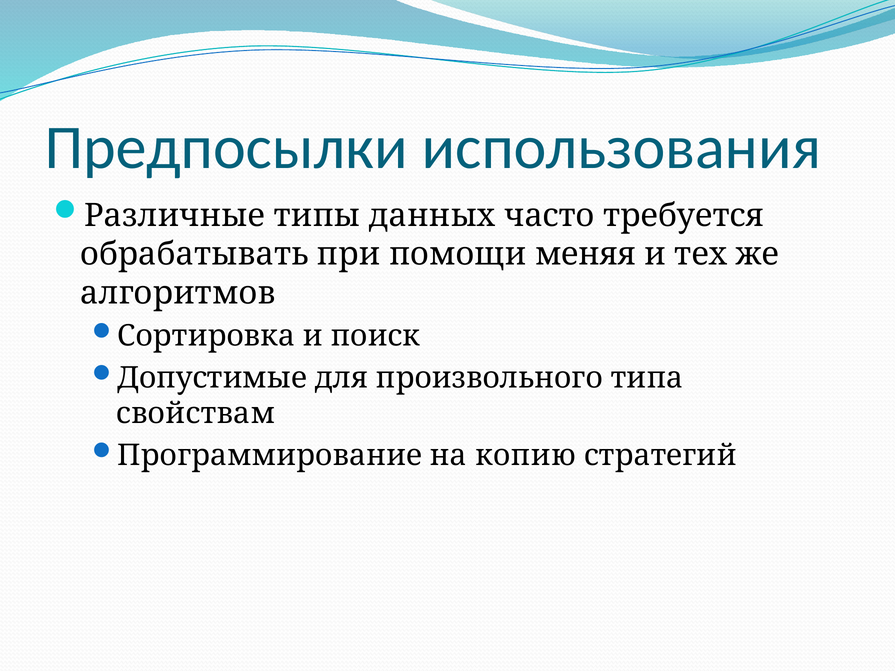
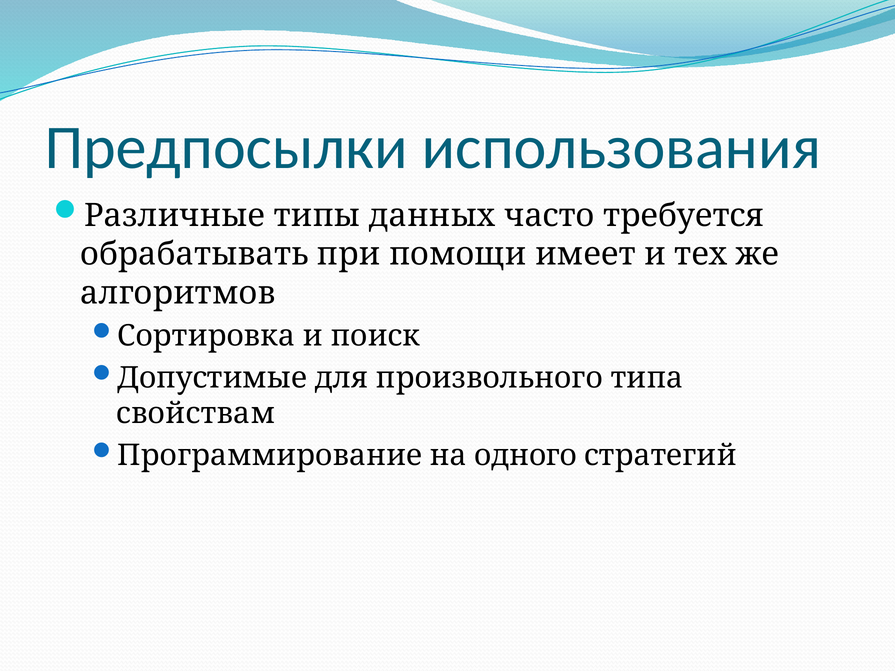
меняя: меняя -> имеет
копию: копию -> одного
